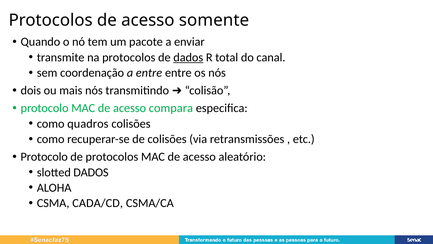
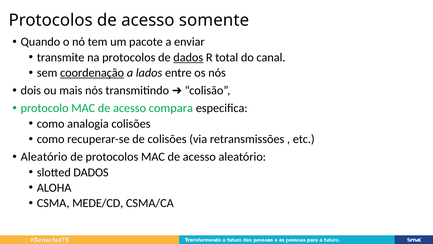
coordenação underline: none -> present
a entre: entre -> lados
quadros: quadros -> analogia
Protocolo at (44, 157): Protocolo -> Aleatório
CADA/CD: CADA/CD -> MEDE/CD
